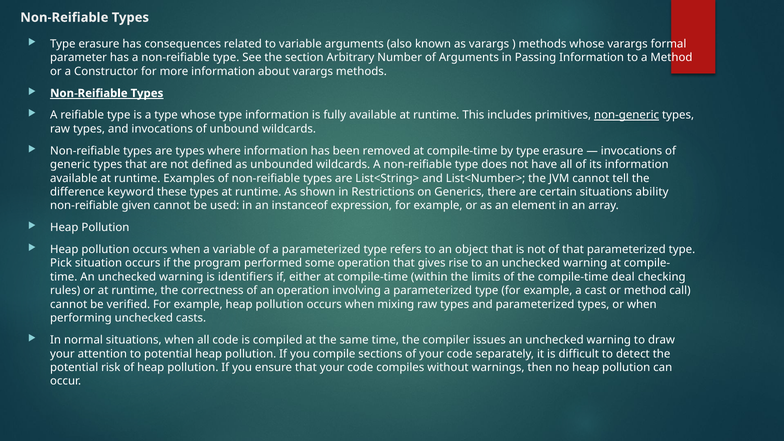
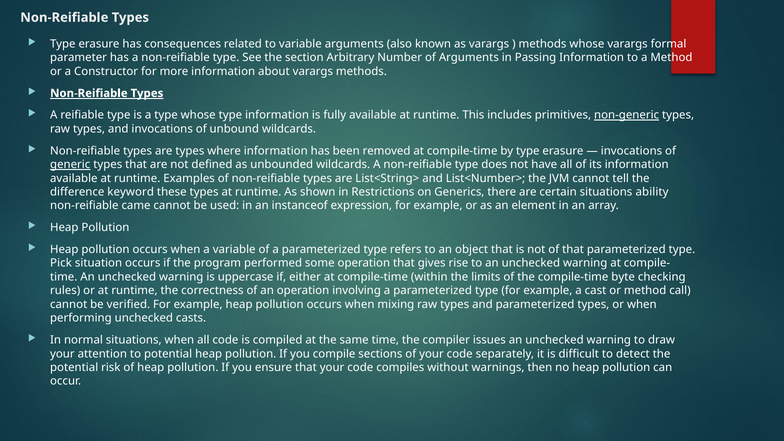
generic underline: none -> present
given: given -> came
identifiers: identifiers -> uppercase
deal: deal -> byte
